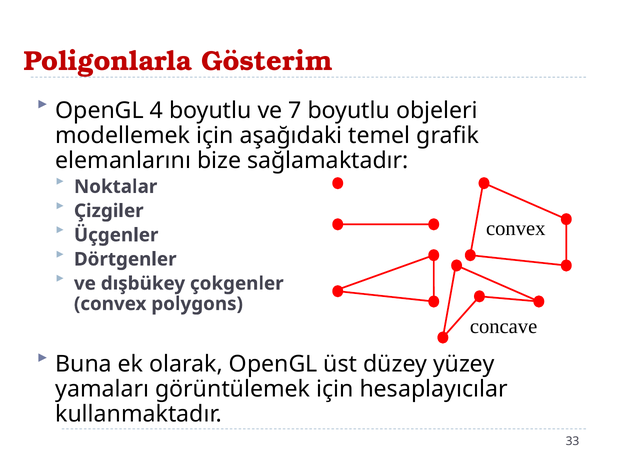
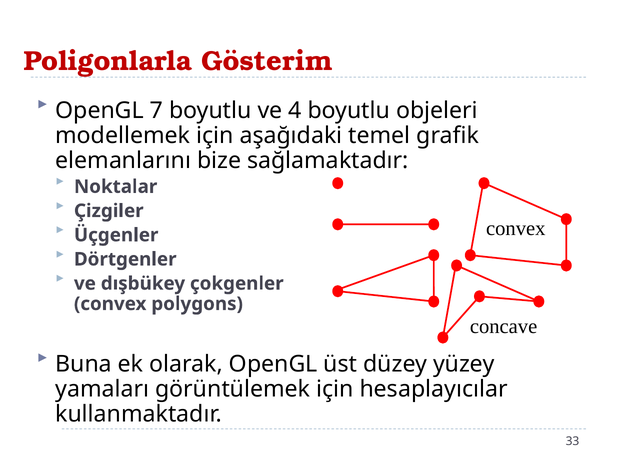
4: 4 -> 7
7: 7 -> 4
